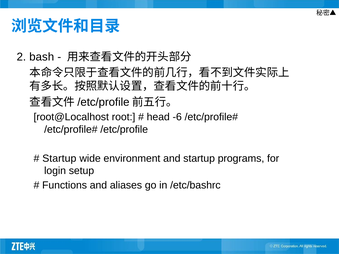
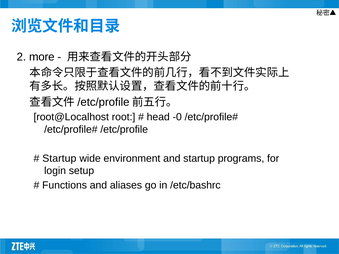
bash: bash -> more
-6: -6 -> -0
